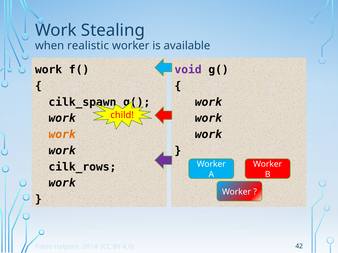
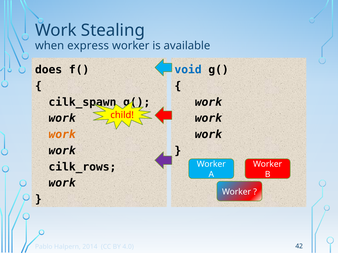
realistic: realistic -> express
work at (49, 70): work -> does
void colour: purple -> blue
